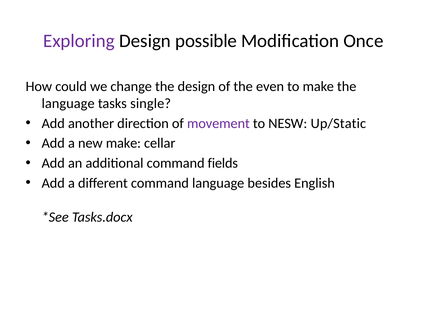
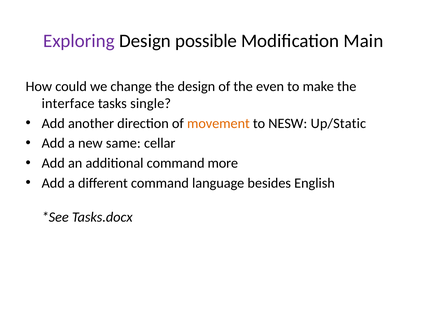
Once: Once -> Main
language at (68, 103): language -> interface
movement colour: purple -> orange
new make: make -> same
fields: fields -> more
